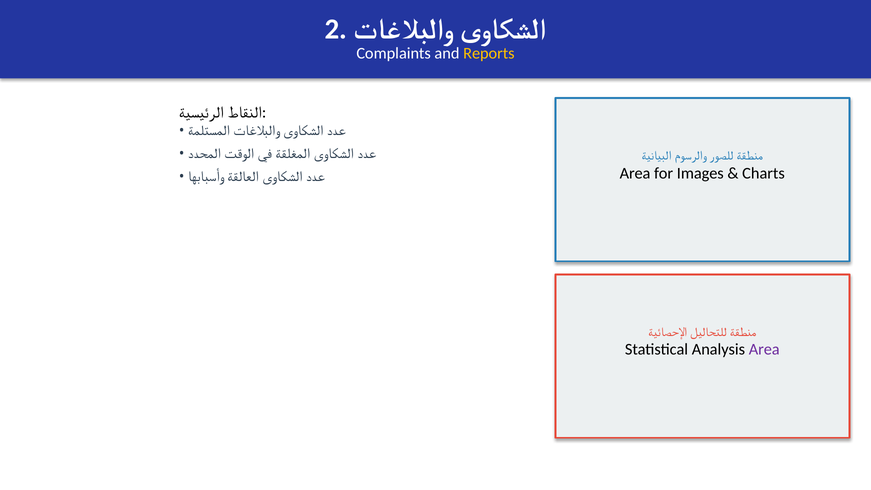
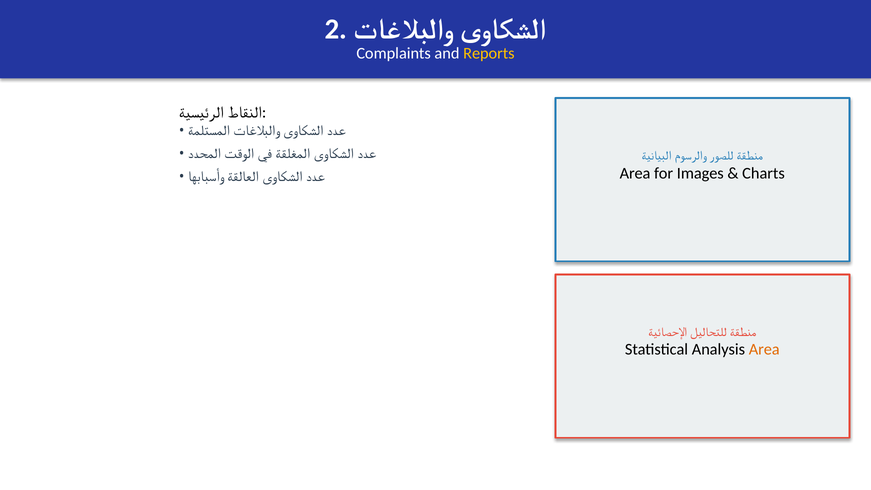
Area at (764, 350) colour: purple -> orange
